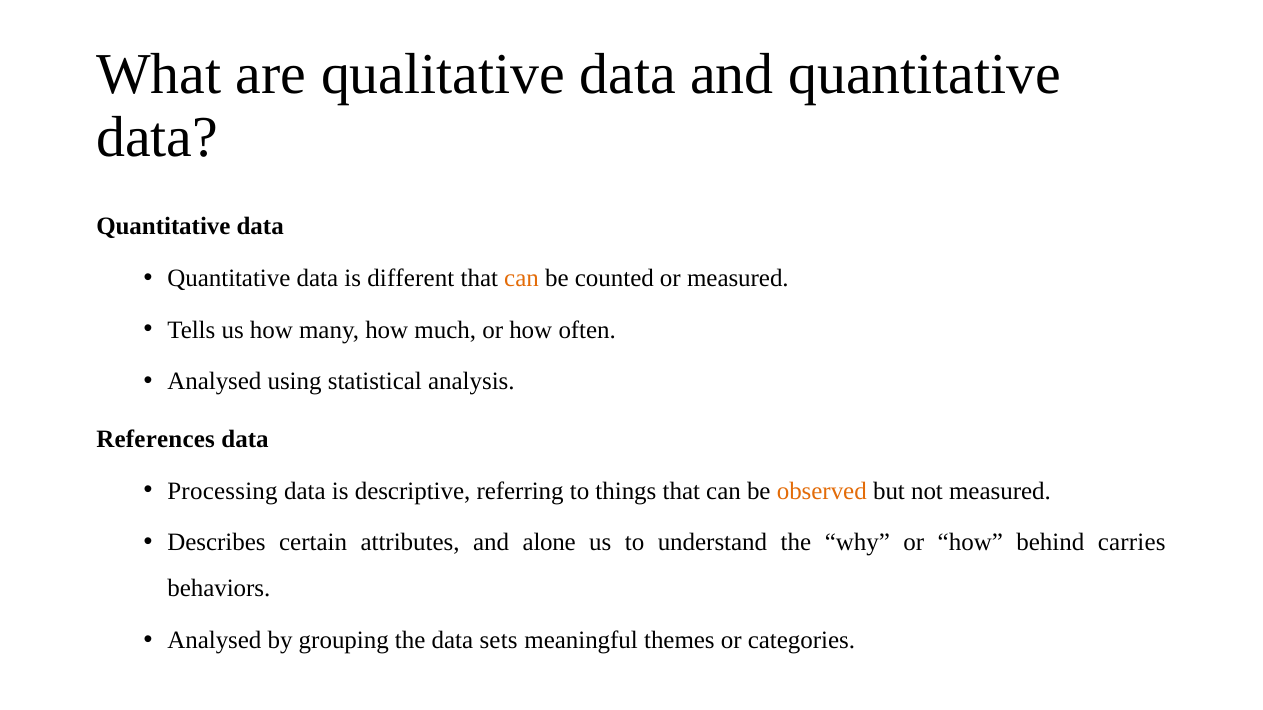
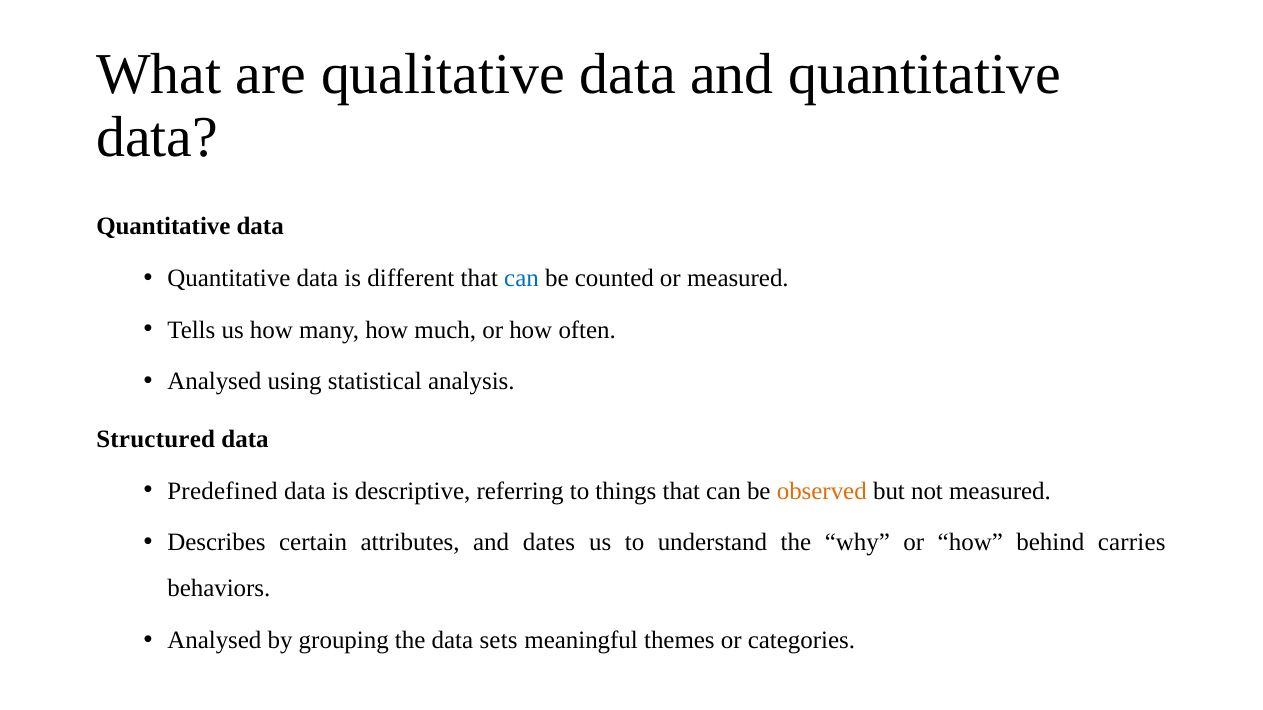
can at (522, 278) colour: orange -> blue
References: References -> Structured
Processing: Processing -> Predefined
alone: alone -> dates
